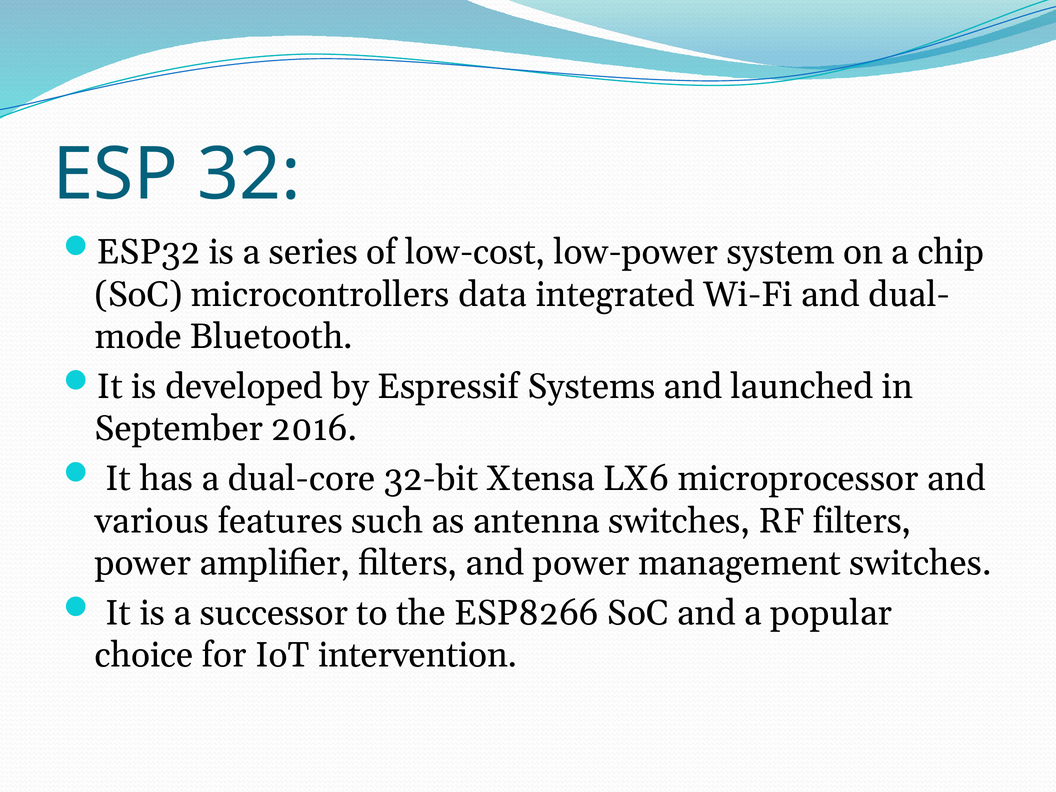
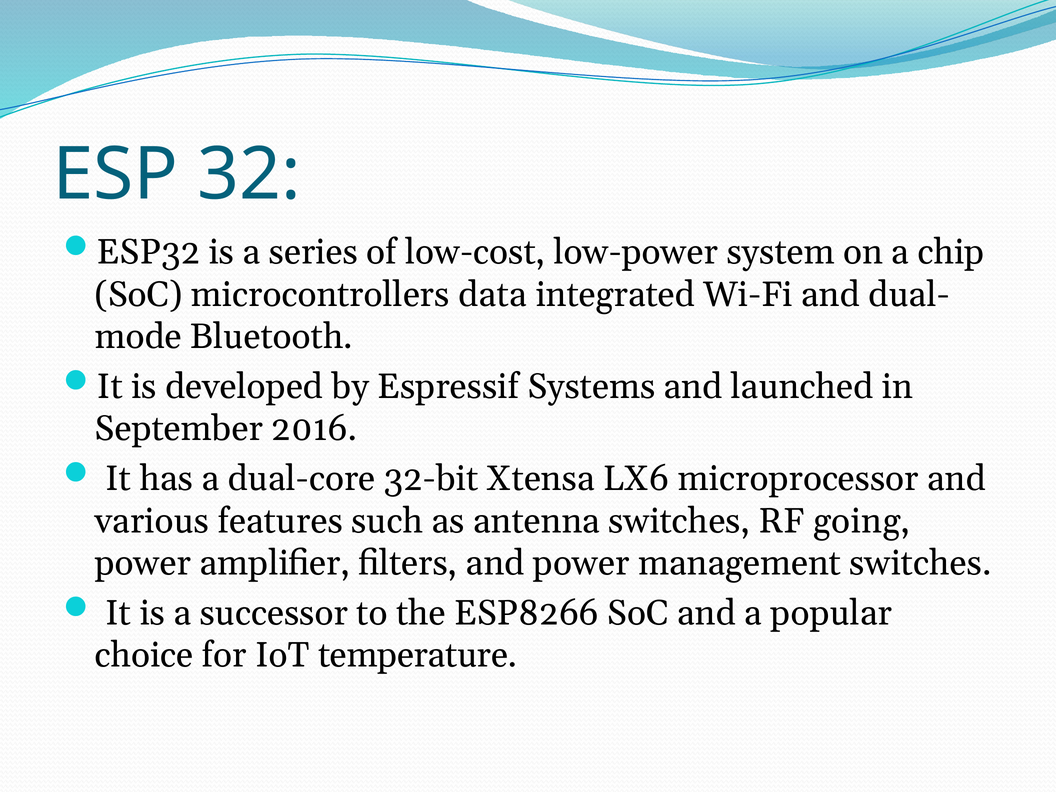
RF filters: filters -> going
intervention: intervention -> temperature
